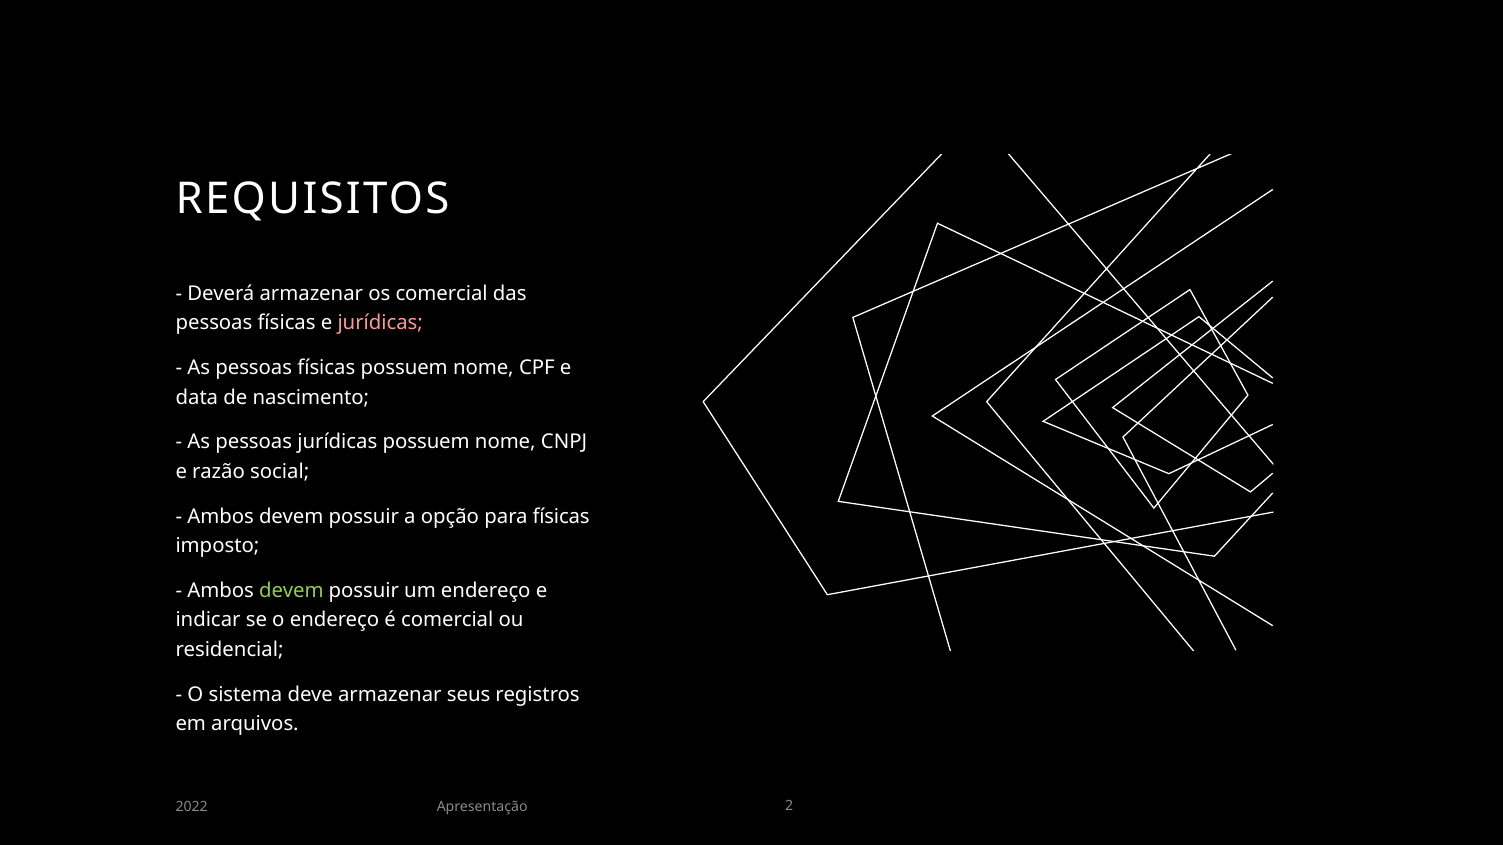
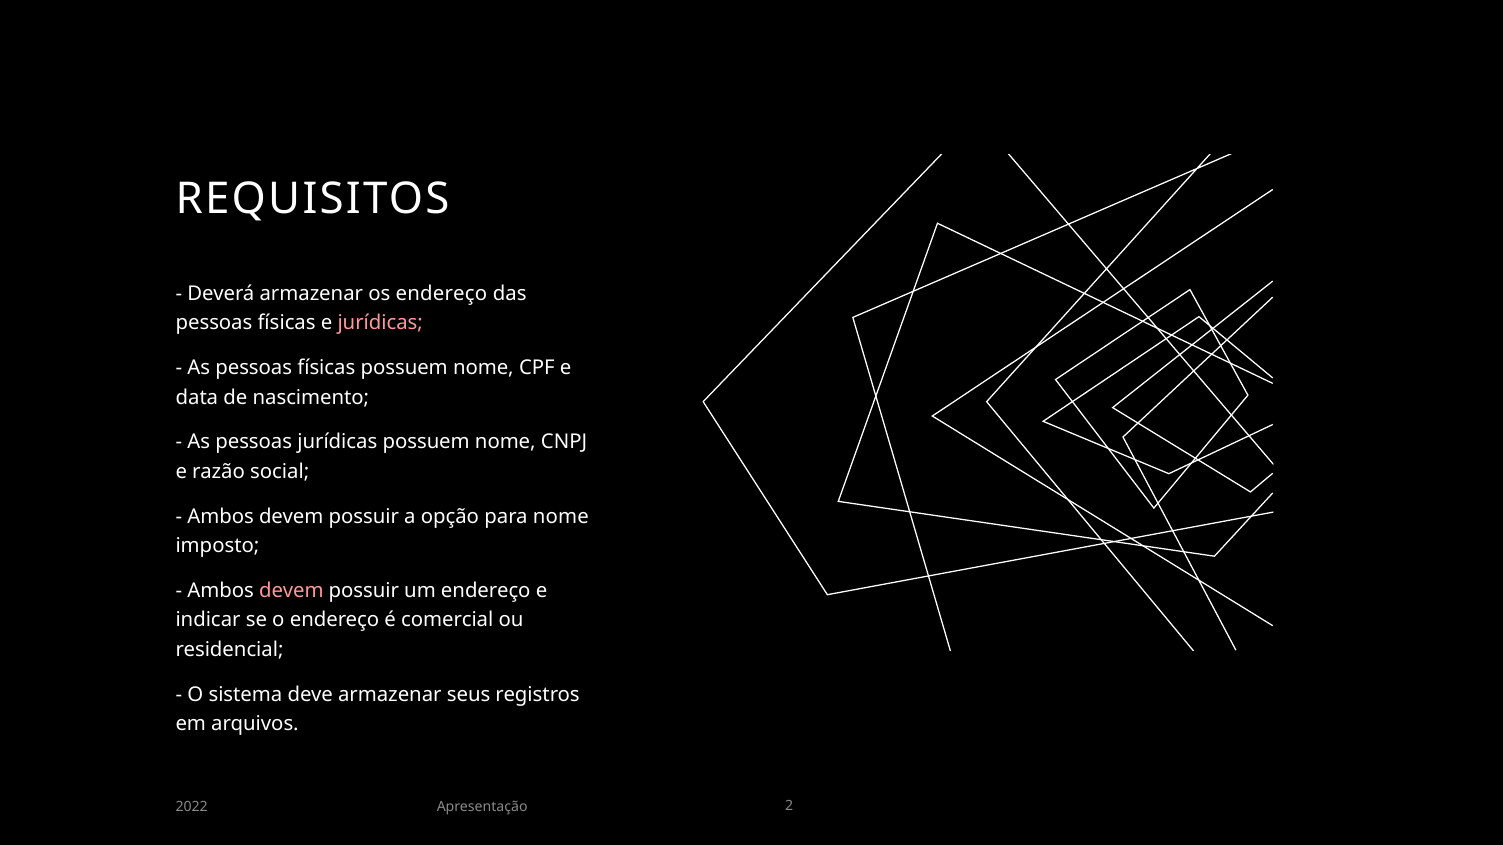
os comercial: comercial -> endereço
para físicas: físicas -> nome
devem at (291, 591) colour: light green -> pink
